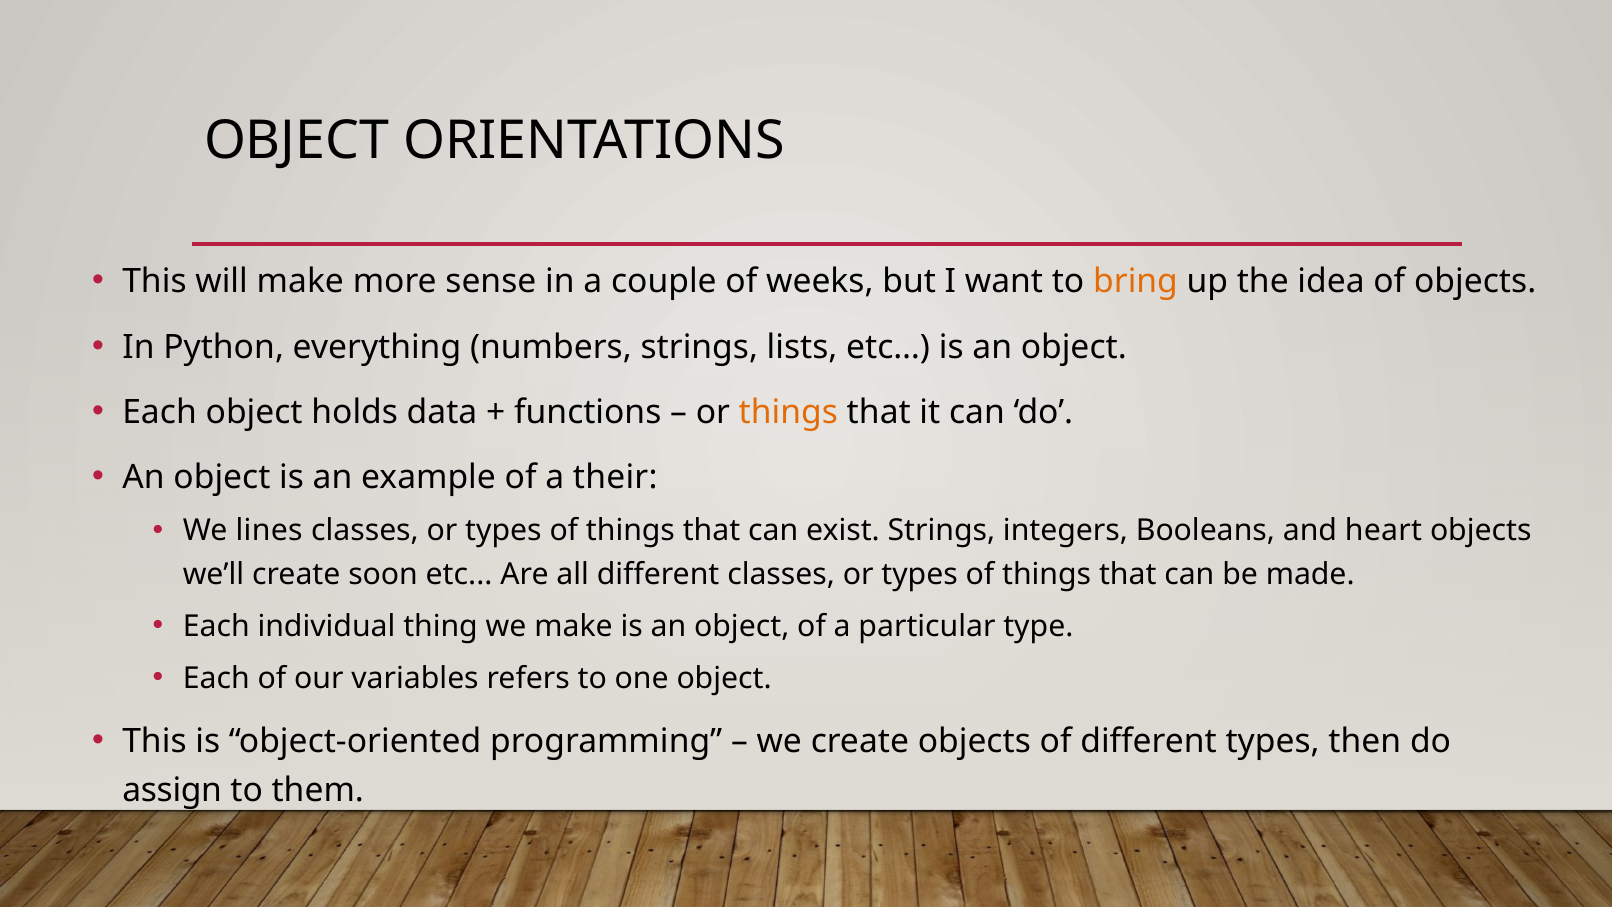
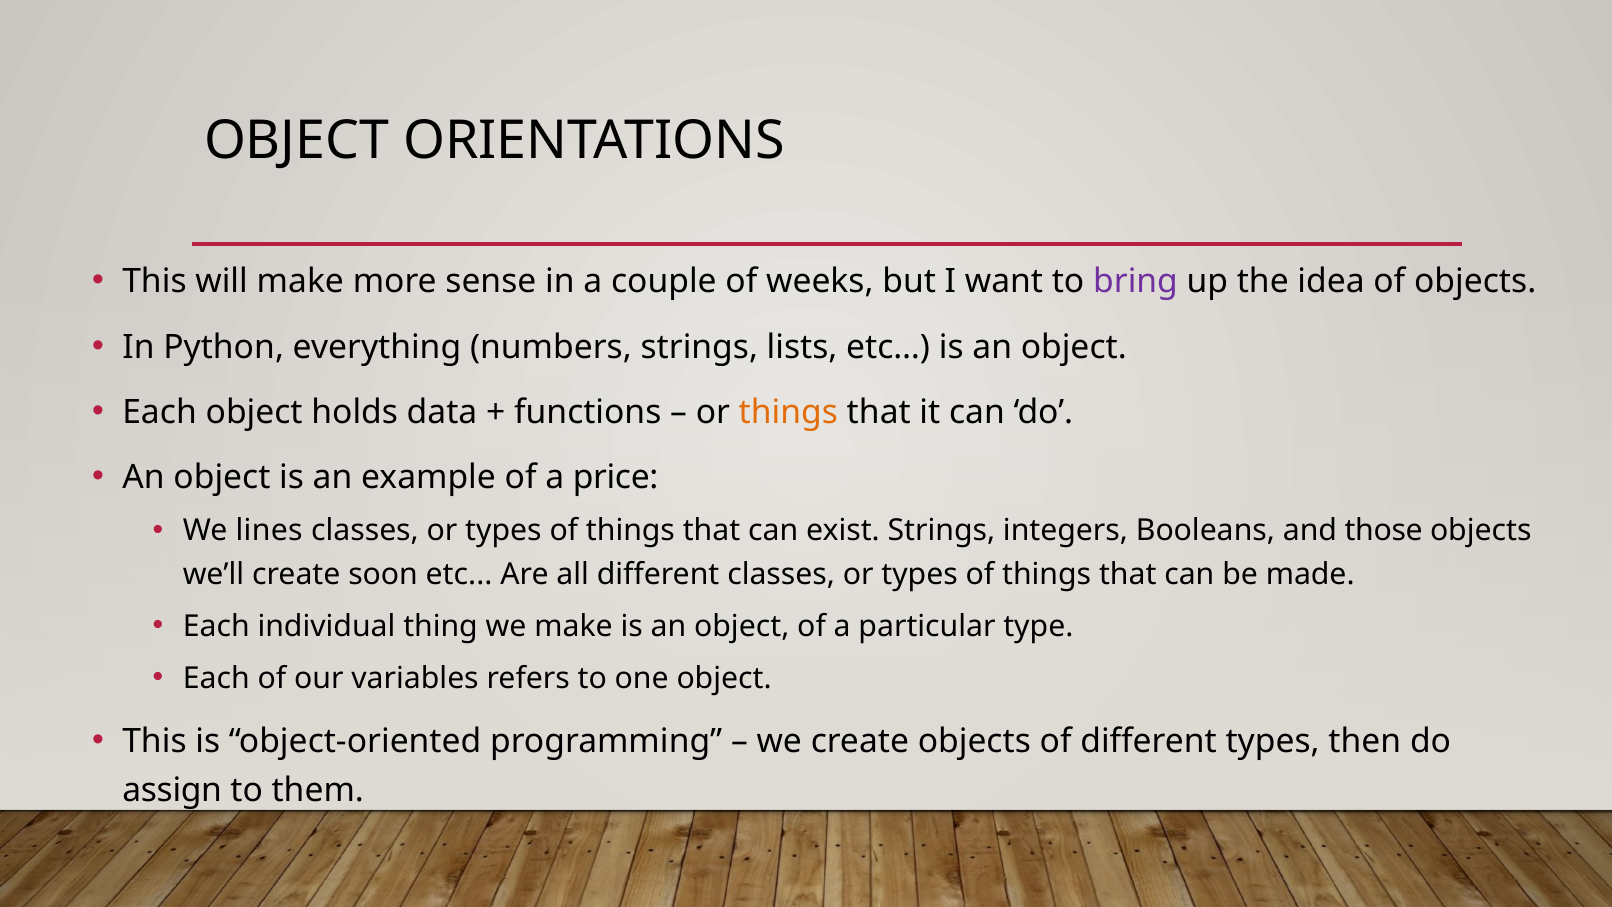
bring colour: orange -> purple
their: their -> price
heart: heart -> those
